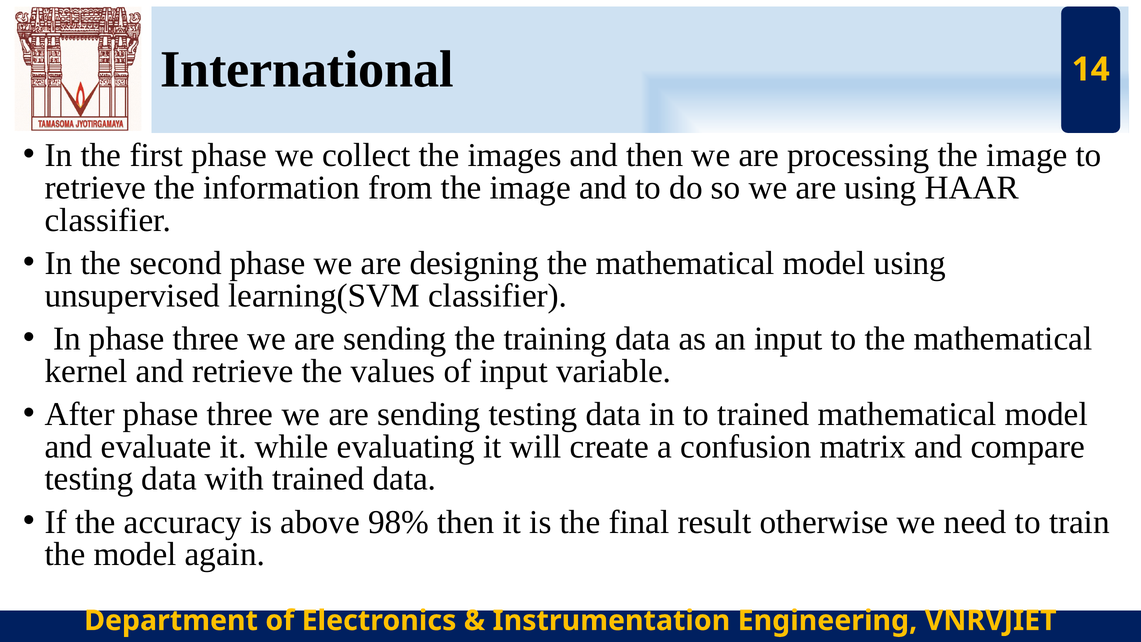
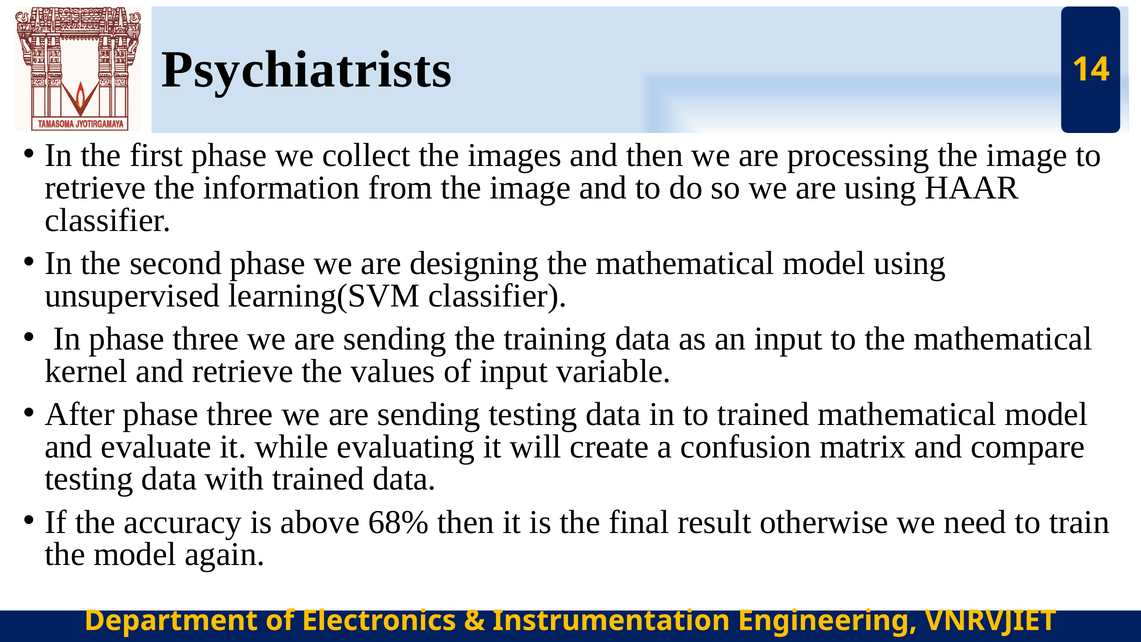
International: International -> Psychiatrists
98%: 98% -> 68%
